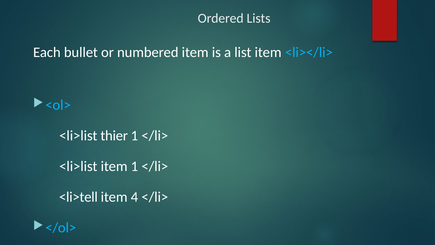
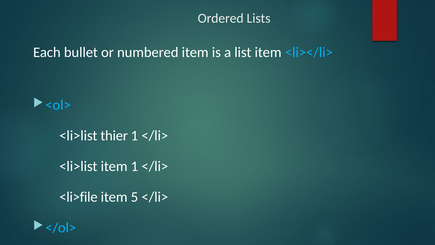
<li>tell: <li>tell -> <li>file
4: 4 -> 5
